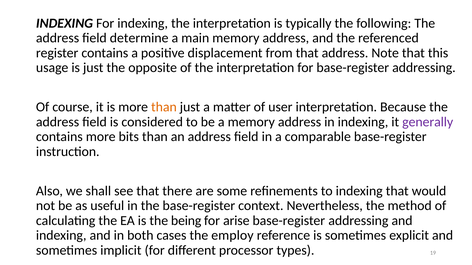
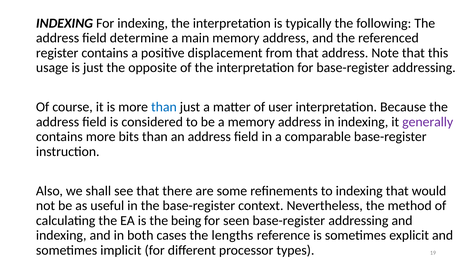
than at (164, 107) colour: orange -> blue
arise: arise -> seen
employ: employ -> lengths
